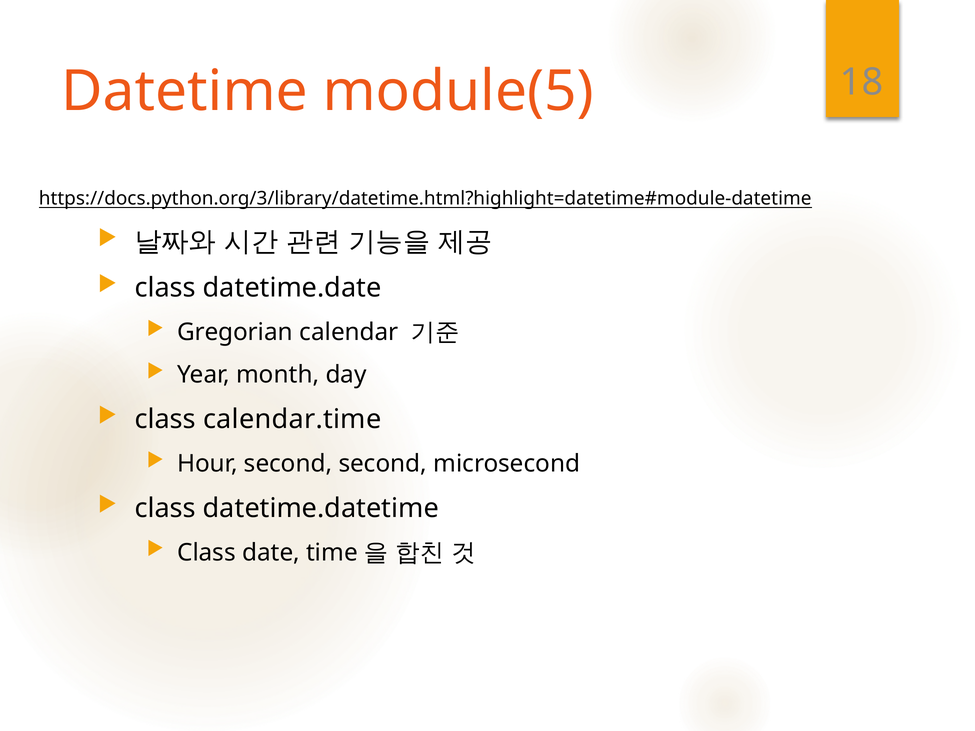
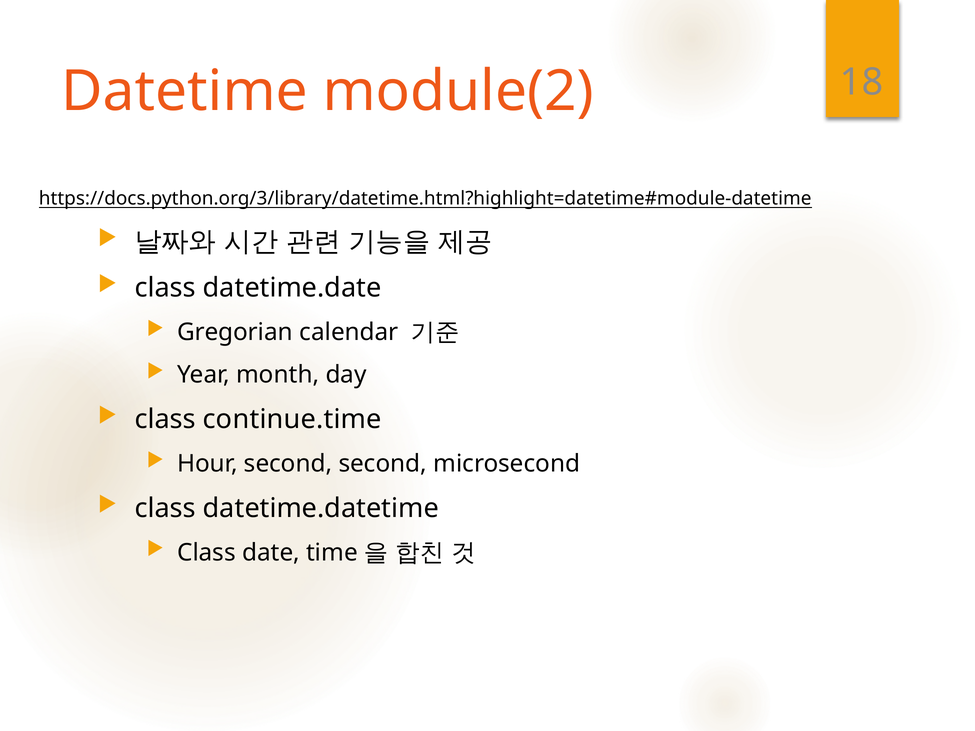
module(5: module(5 -> module(2
calendar.time: calendar.time -> continue.time
